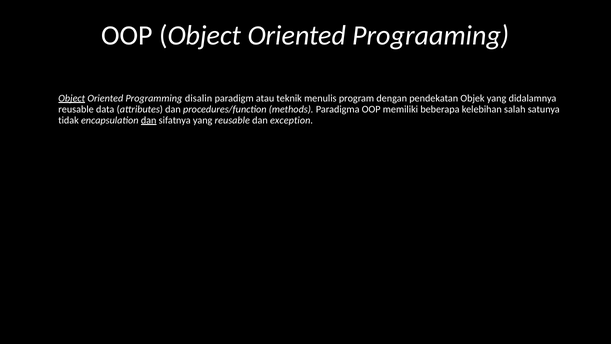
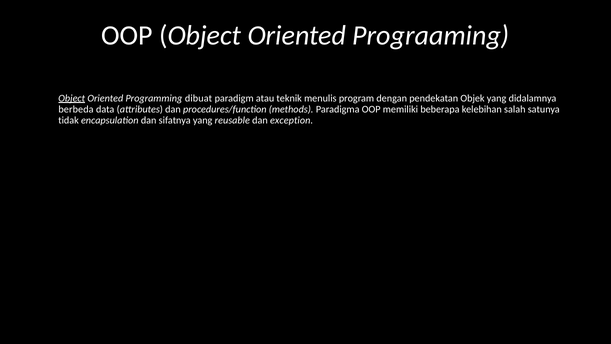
disalin: disalin -> dibuat
reusable at (76, 109): reusable -> berbeda
dan at (149, 120) underline: present -> none
